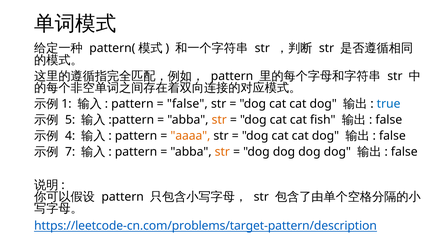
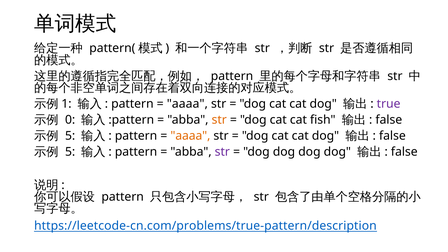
false at (187, 104): false -> aaaa
true colour: blue -> purple
5: 5 -> 0
4 at (70, 136): 4 -> 5
7 at (70, 152): 7 -> 5
str at (222, 152) colour: orange -> purple
https://leetcode-cn.com/problems/target-pattern/description: https://leetcode-cn.com/problems/target-pattern/description -> https://leetcode-cn.com/problems/true-pattern/description
